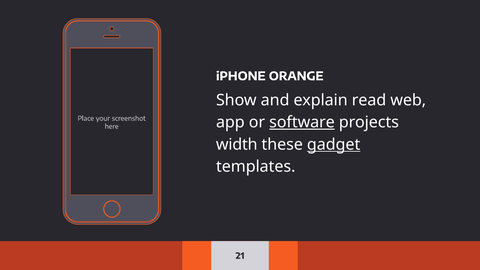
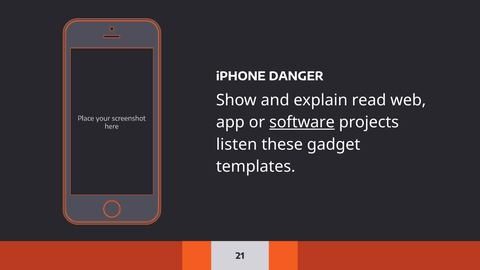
ORANGE: ORANGE -> DANGER
width: width -> listen
gadget underline: present -> none
